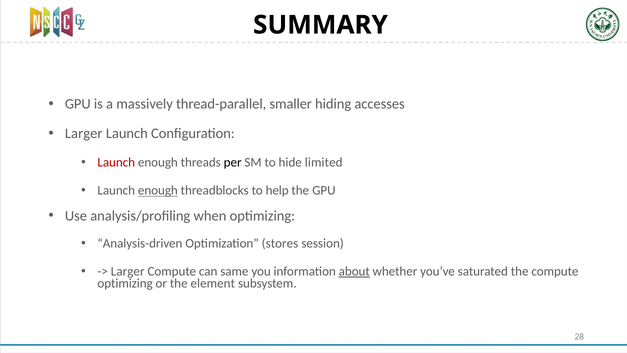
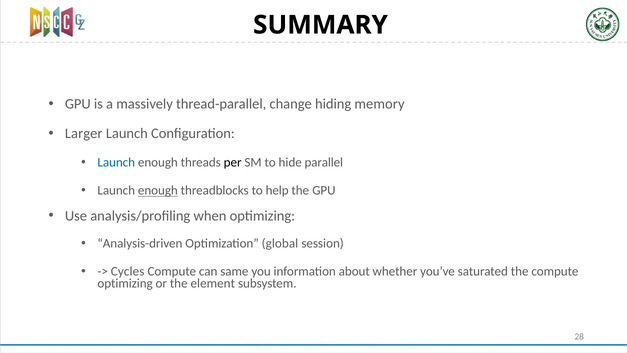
smaller: smaller -> change
accesses: accesses -> memory
Launch at (116, 162) colour: red -> blue
limited: limited -> parallel
stores: stores -> global
Larger at (128, 271): Larger -> Cycles
about underline: present -> none
